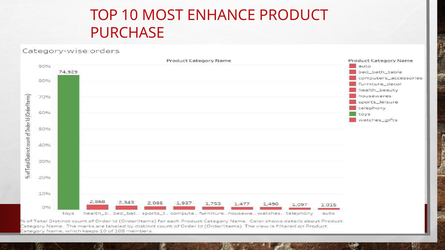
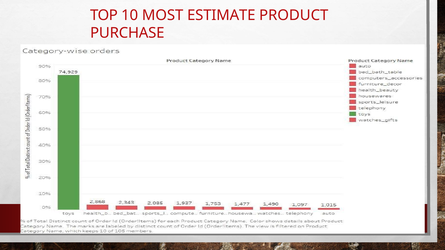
ENHANCE: ENHANCE -> ESTIMATE
